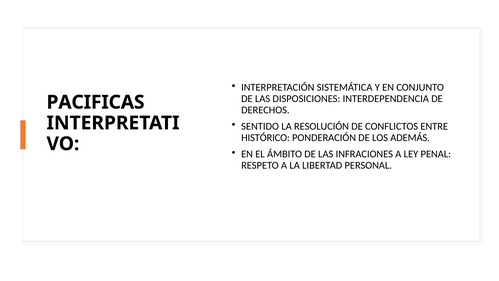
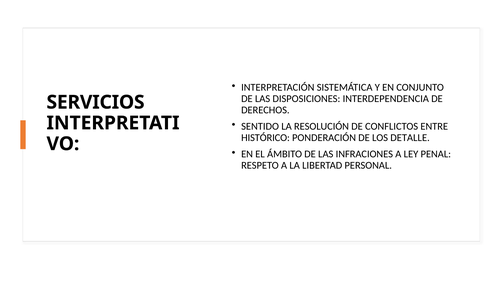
PACIFICAS: PACIFICAS -> SERVICIOS
ADEMÁS: ADEMÁS -> DETALLE
